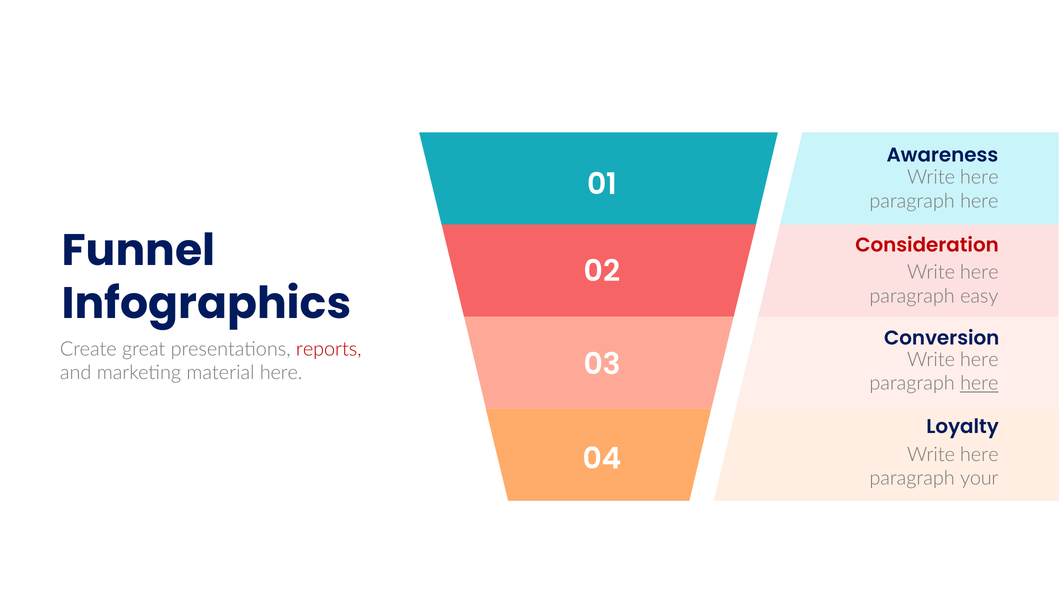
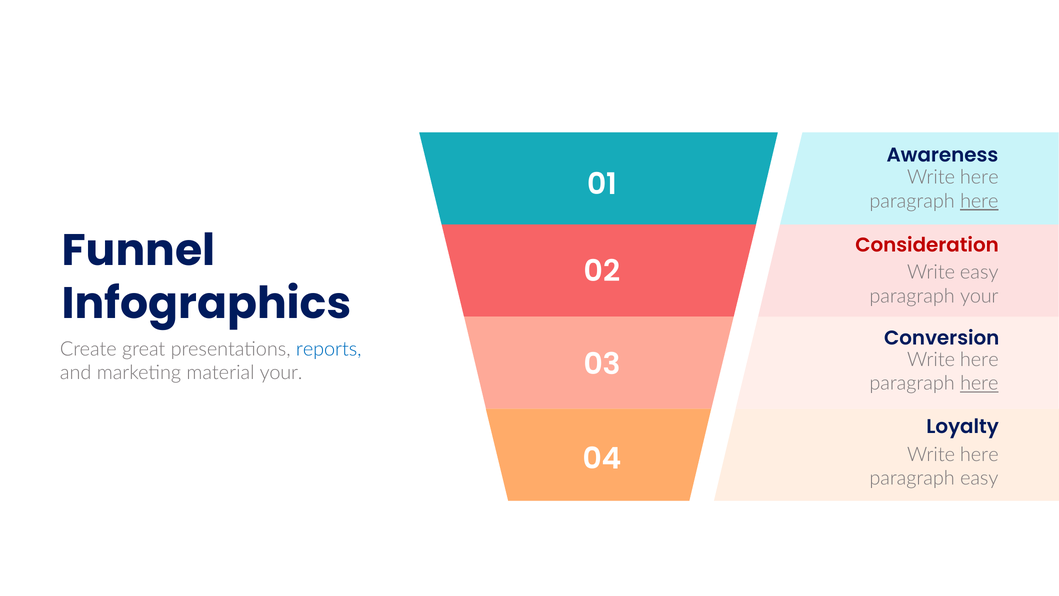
here at (979, 201) underline: none -> present
here at (979, 272): here -> easy
paragraph easy: easy -> your
reports colour: red -> blue
material here: here -> your
paragraph your: your -> easy
